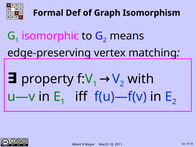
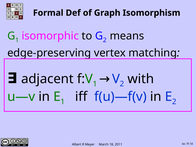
property: property -> adjacent
